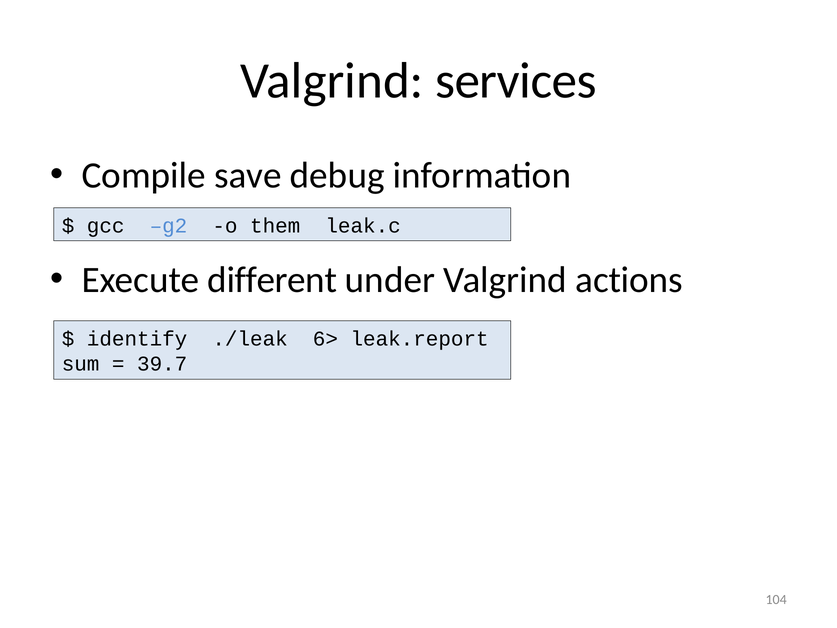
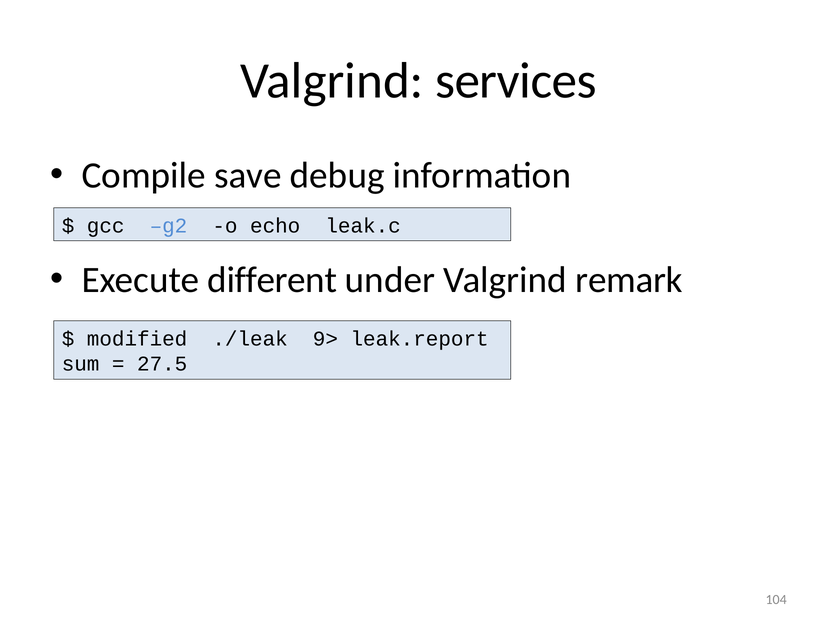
them: them -> echo
actions: actions -> remark
identify: identify -> modified
6>: 6> -> 9>
39.7: 39.7 -> 27.5
